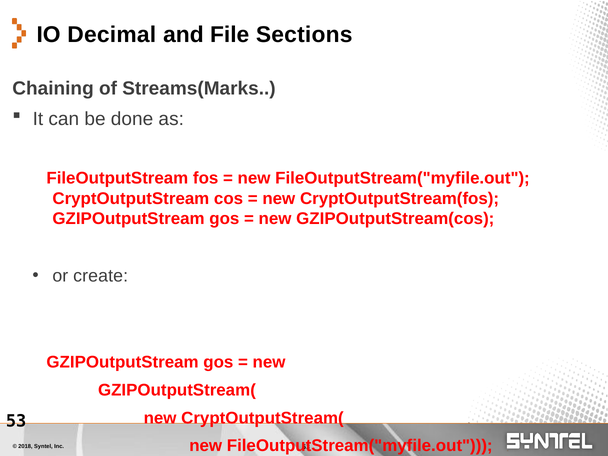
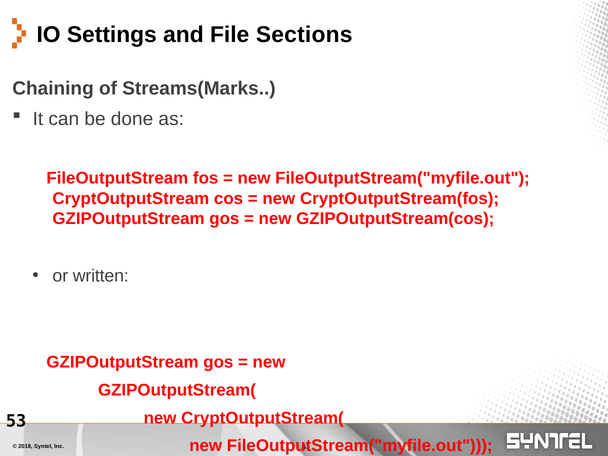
Decimal: Decimal -> Settings
create: create -> written
